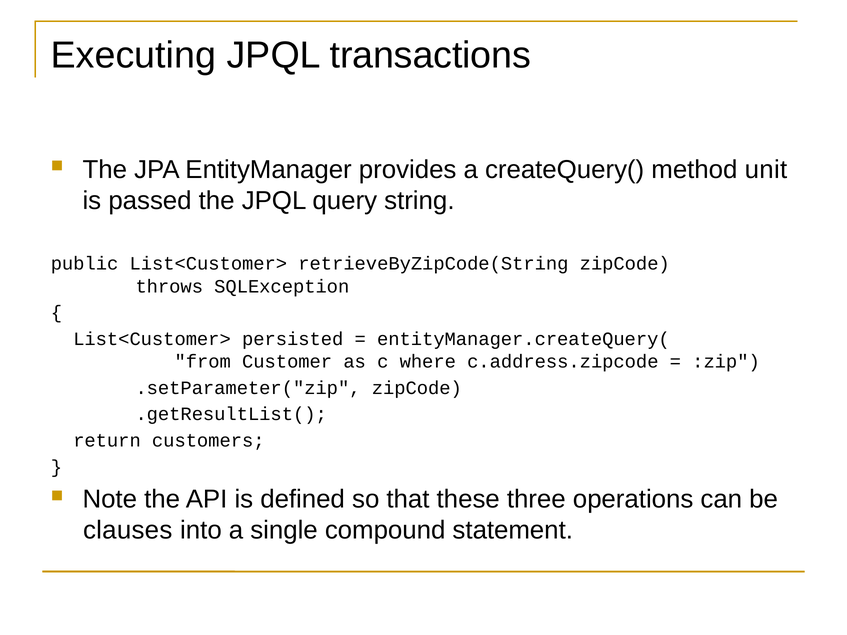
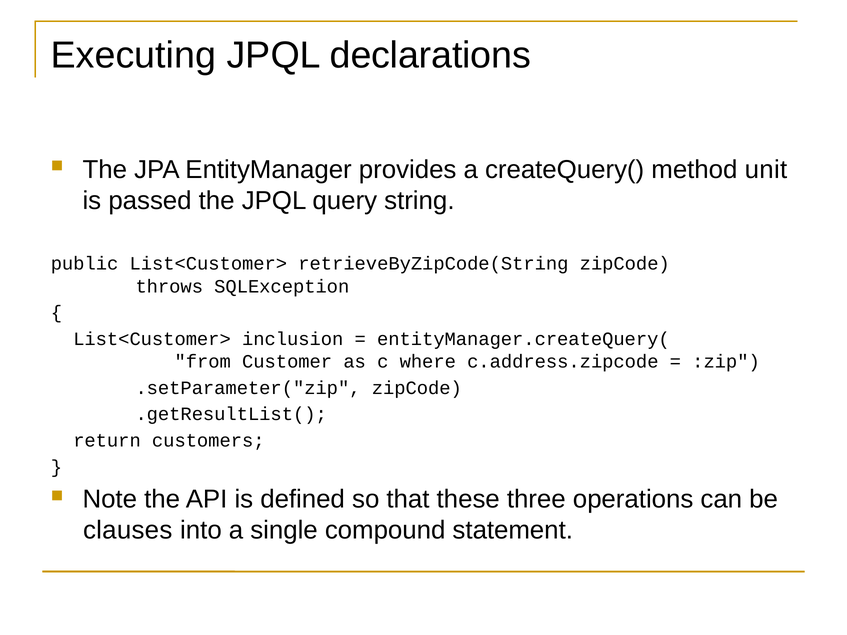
transactions: transactions -> declarations
persisted: persisted -> inclusion
